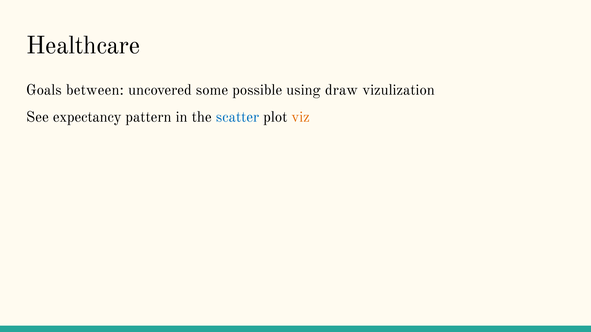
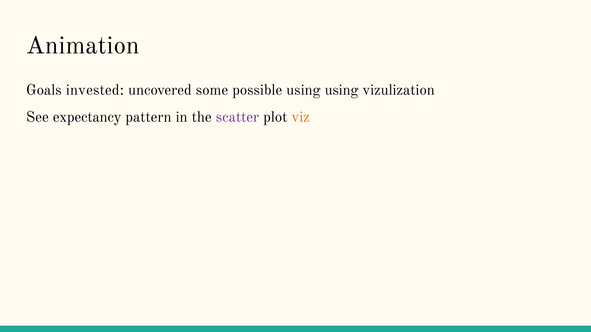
Healthcare: Healthcare -> Animation
between: between -> invested
using draw: draw -> using
scatter colour: blue -> purple
